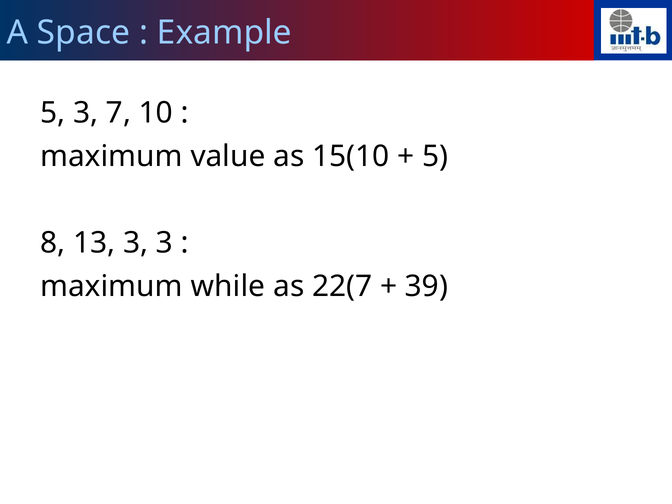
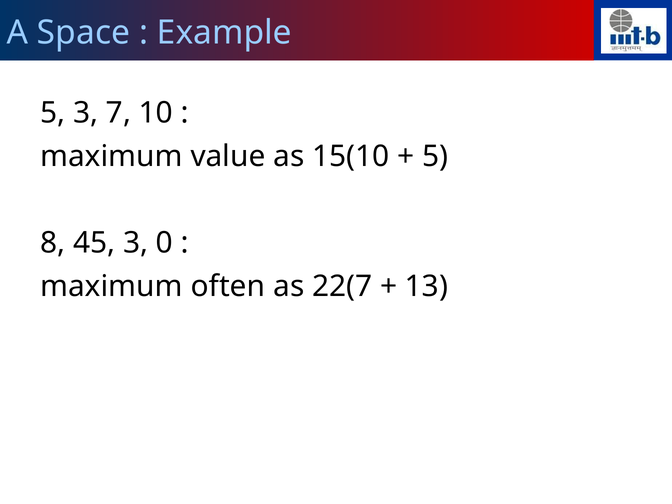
13: 13 -> 45
3 3: 3 -> 0
while: while -> often
39: 39 -> 13
